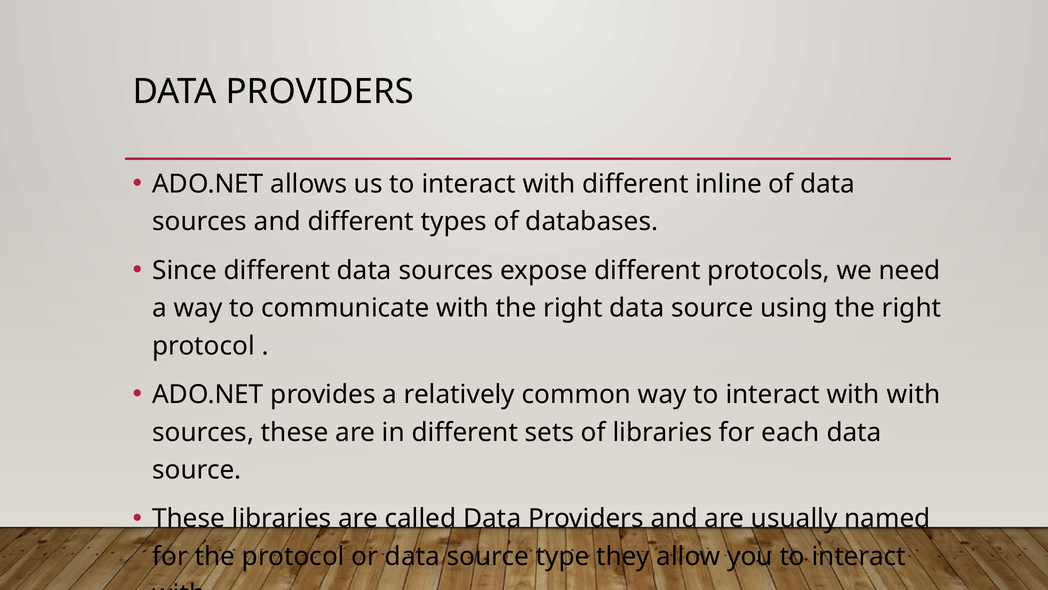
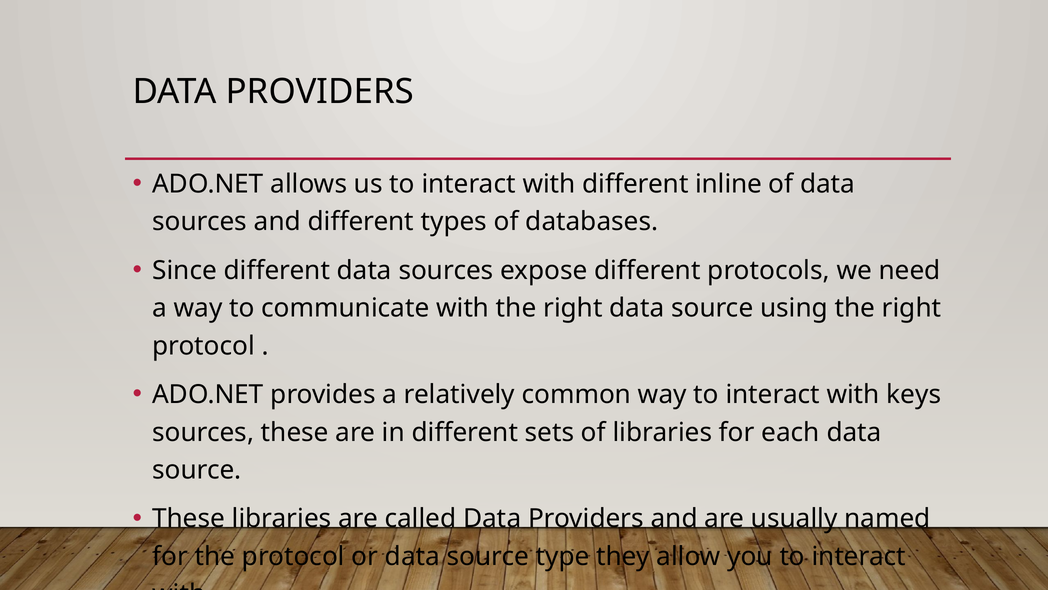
with with: with -> keys
